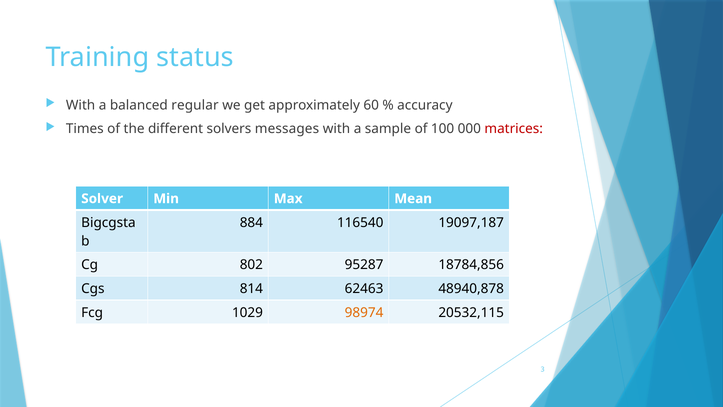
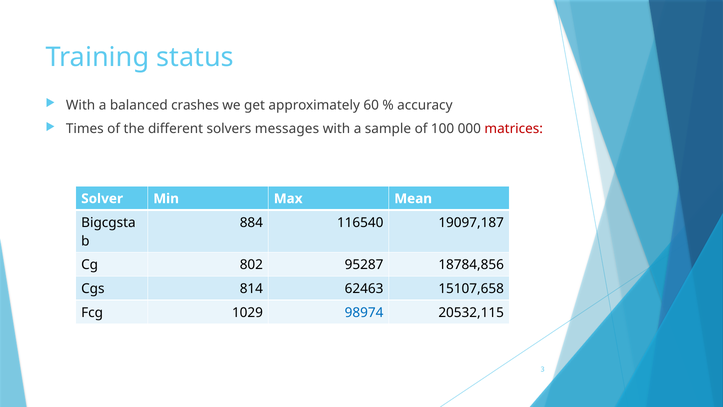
regular: regular -> crashes
48940,878: 48940,878 -> 15107,658
98974 colour: orange -> blue
